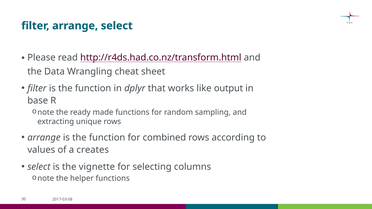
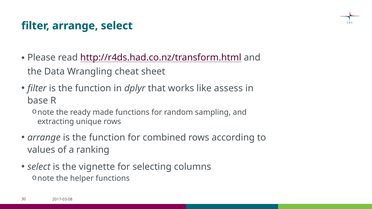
output: output -> assess
creates: creates -> ranking
